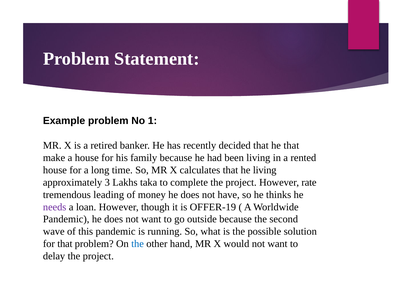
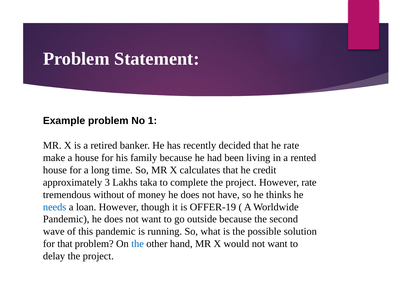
he that: that -> rate
he living: living -> credit
leading: leading -> without
needs colour: purple -> blue
